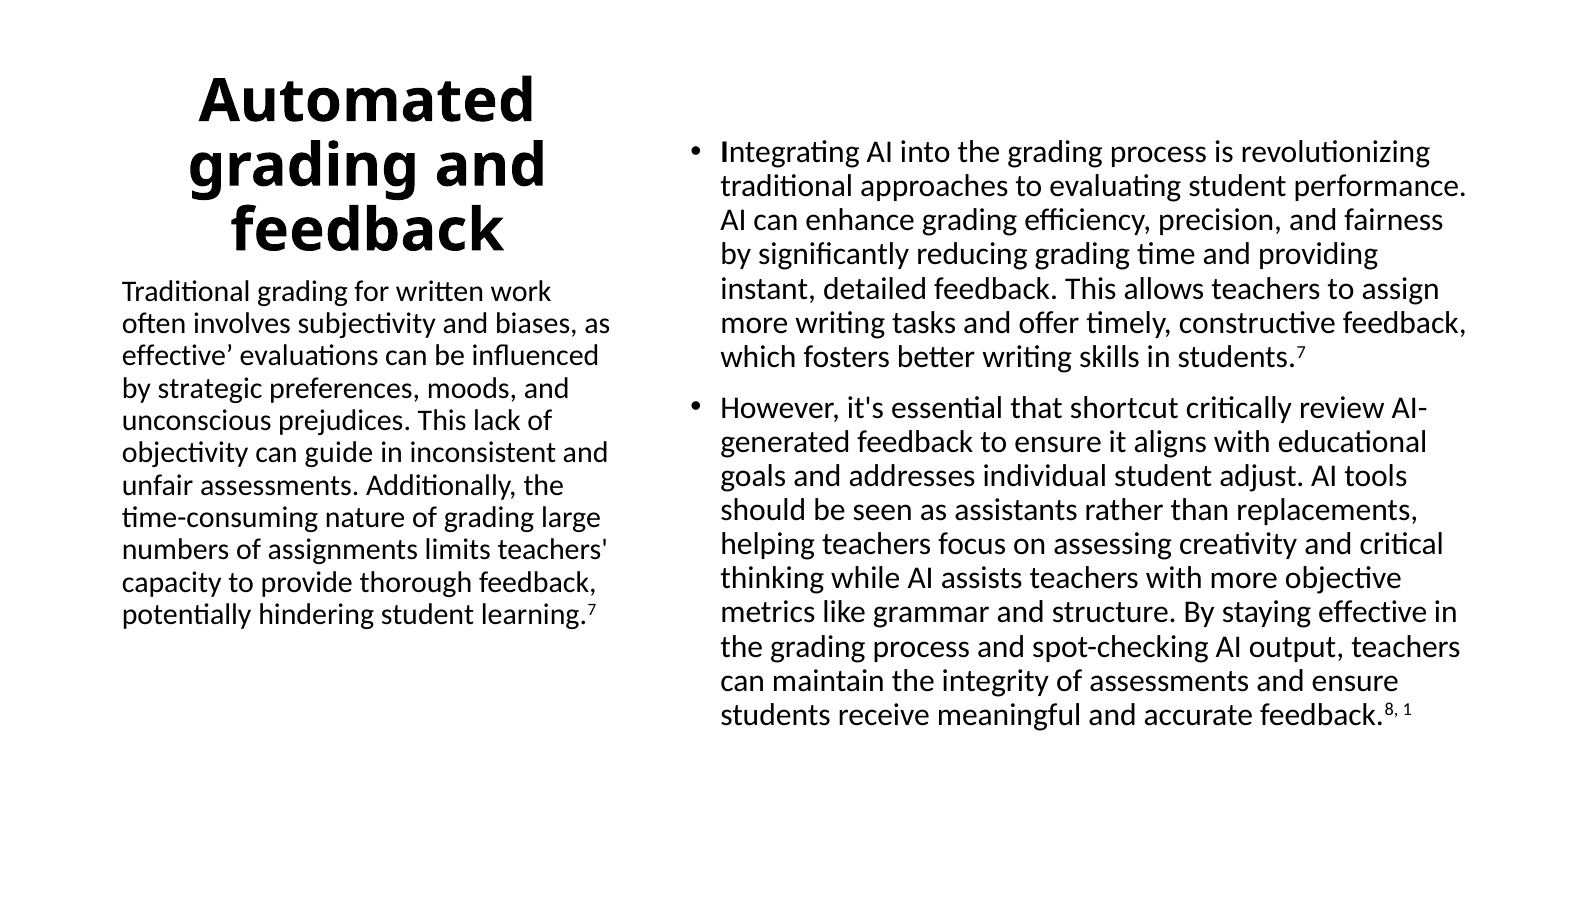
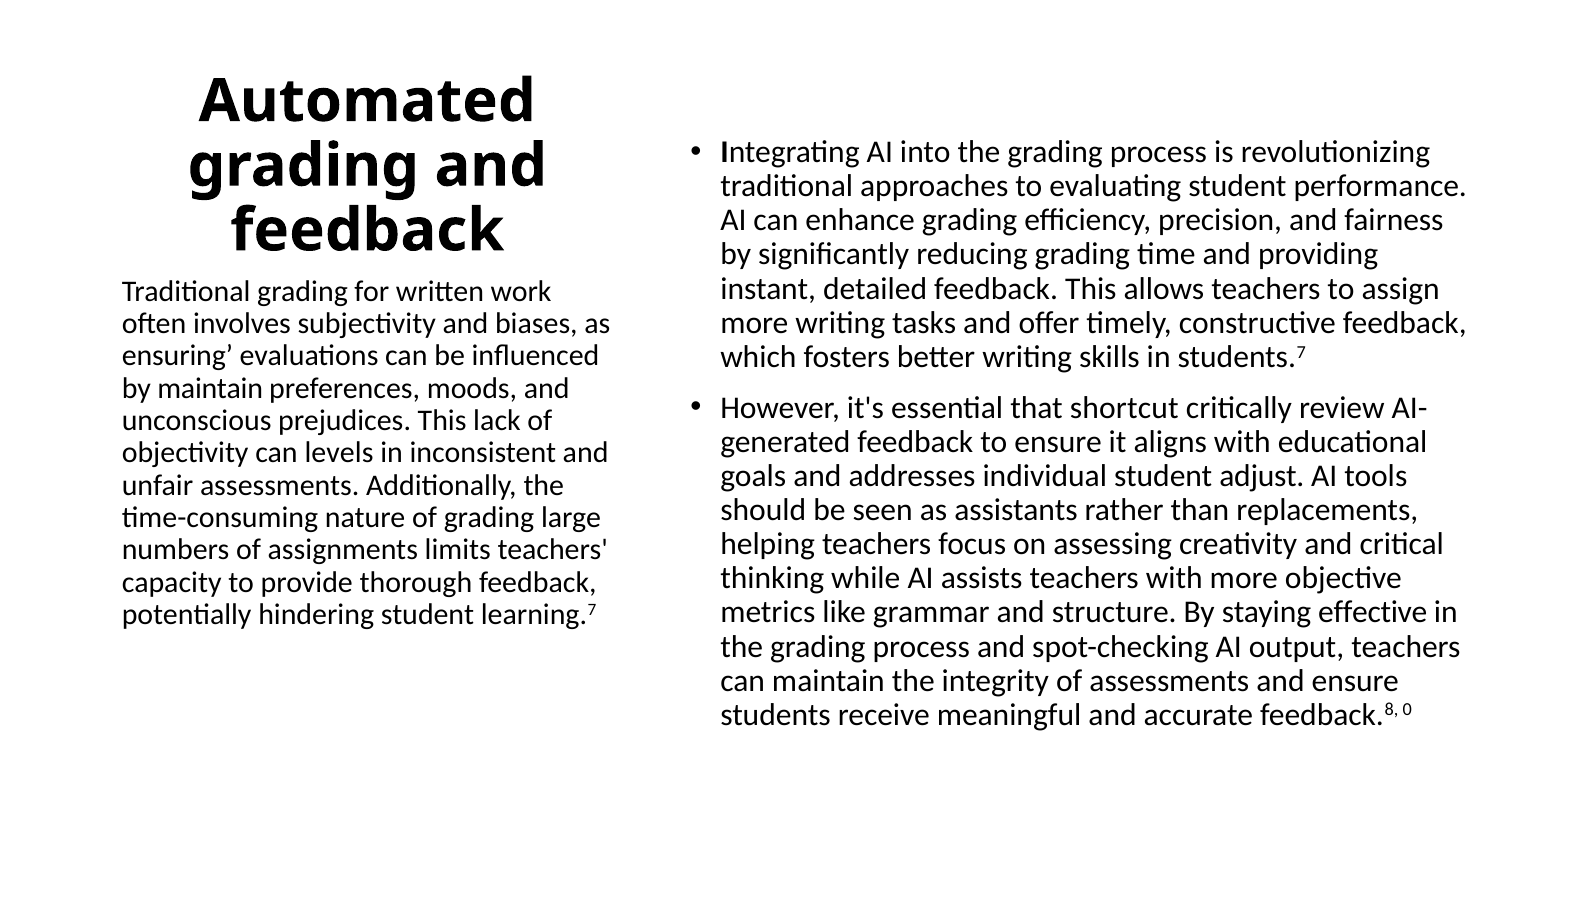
effective at (178, 356): effective -> ensuring
by strategic: strategic -> maintain
guide: guide -> levels
1: 1 -> 0
